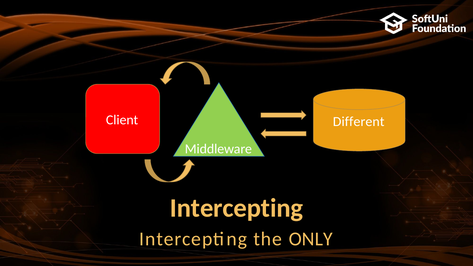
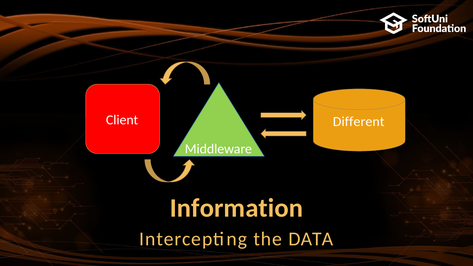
Intercepting at (237, 208): Intercepting -> Information
ONLY: ONLY -> DATA
